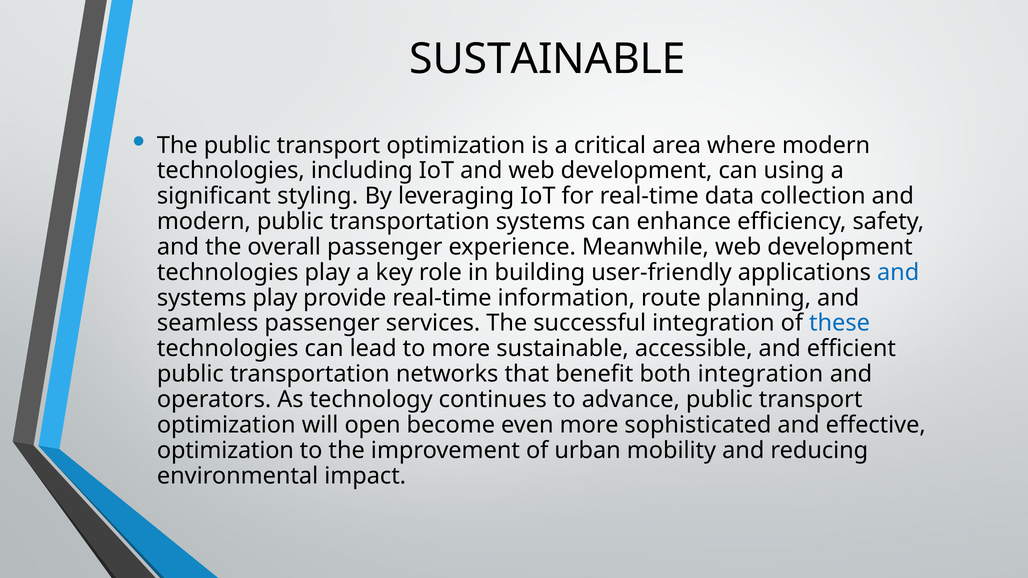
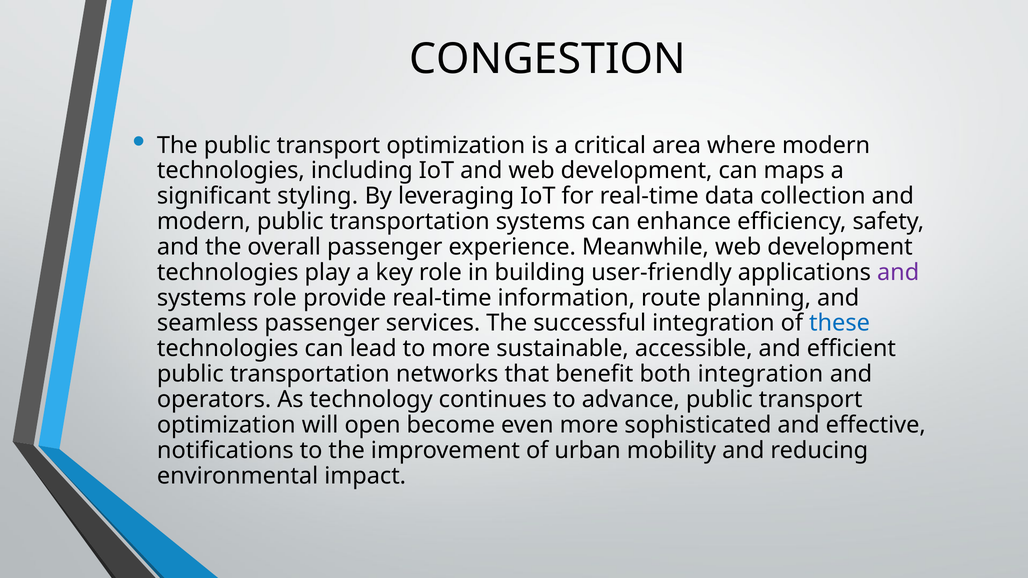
SUSTAINABLE at (548, 59): SUSTAINABLE -> CONGESTION
using: using -> maps
and at (898, 272) colour: blue -> purple
systems play: play -> role
optimization at (225, 451): optimization -> notifications
